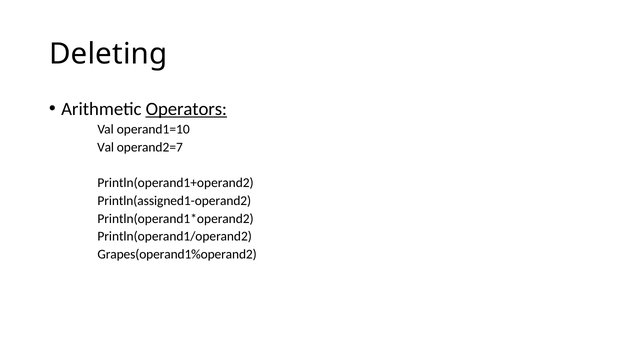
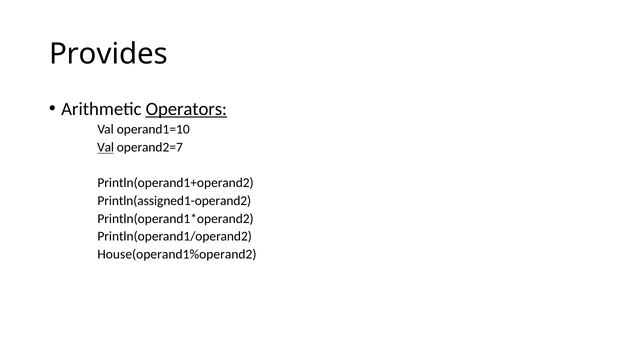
Deleting: Deleting -> Provides
Val at (106, 147) underline: none -> present
Grapes(operand1%operand2: Grapes(operand1%operand2 -> House(operand1%operand2
